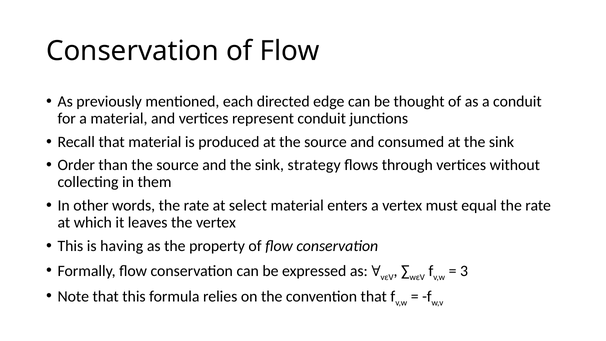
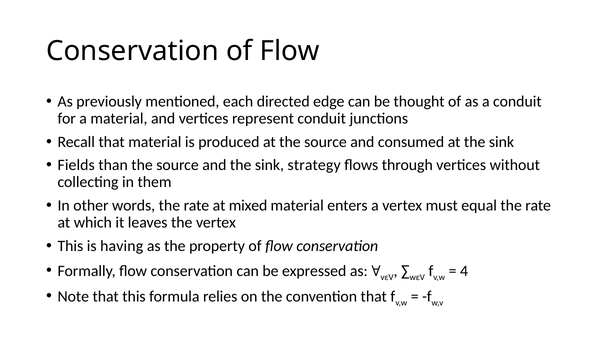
Order: Order -> Fields
select: select -> mixed
3: 3 -> 4
